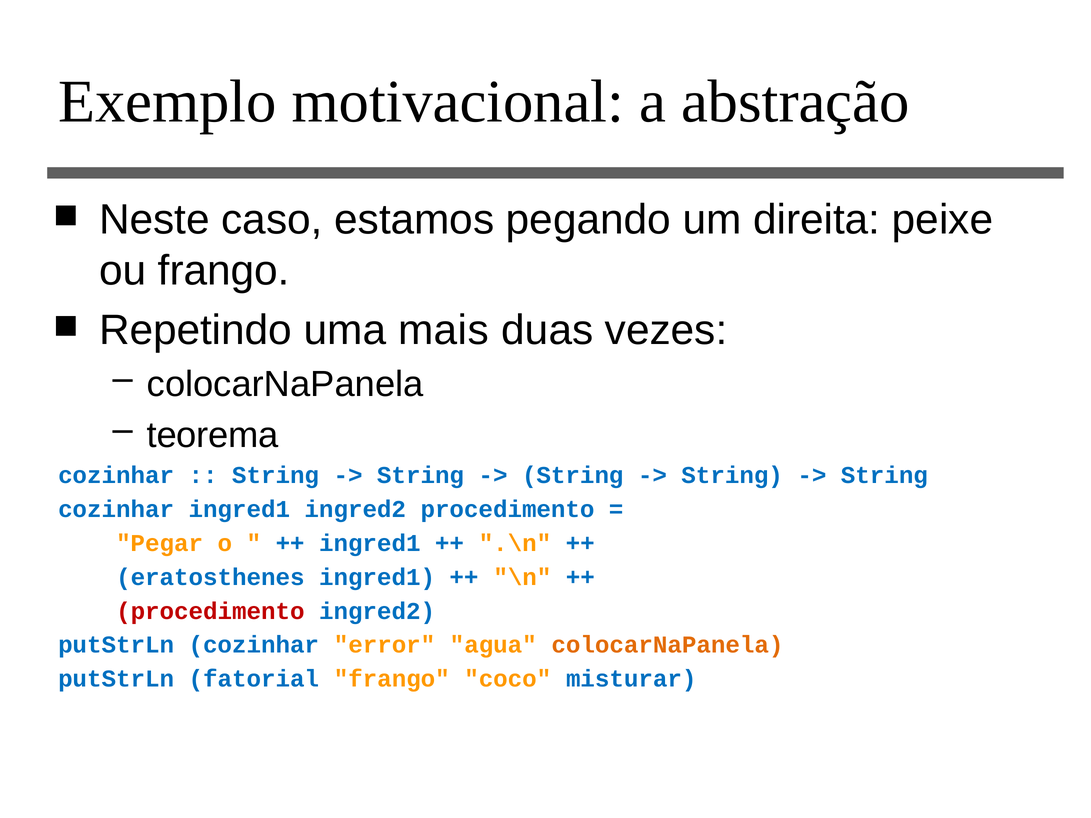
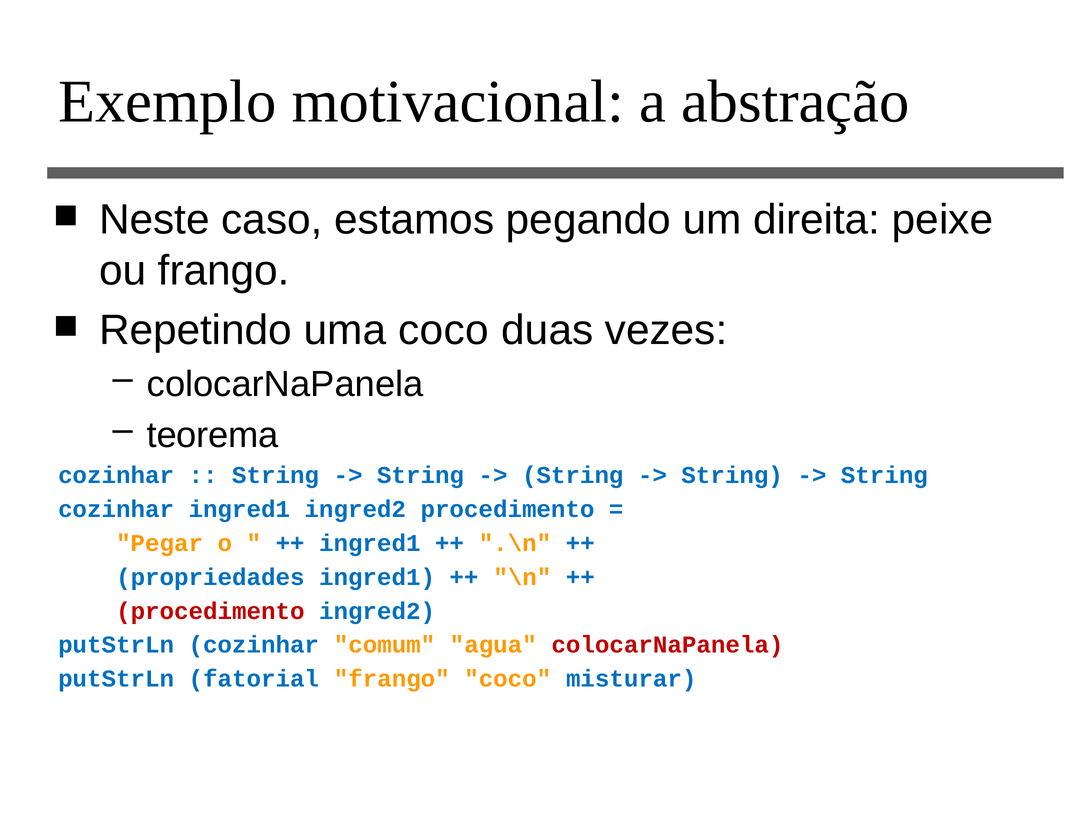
uma mais: mais -> coco
eratosthenes: eratosthenes -> propriedades
error: error -> comum
colocarNaPanela at (667, 645) colour: orange -> red
